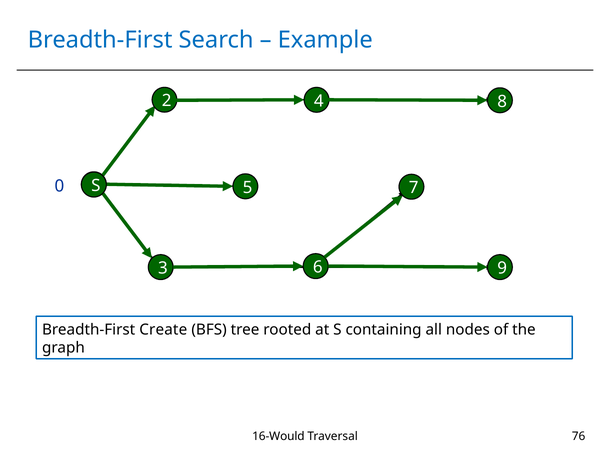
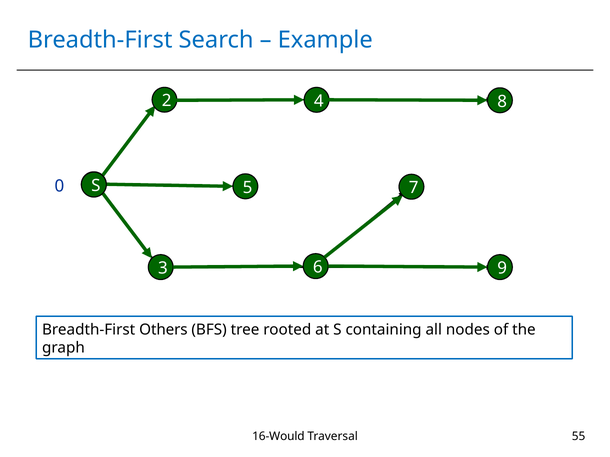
Create: Create -> Others
76: 76 -> 55
